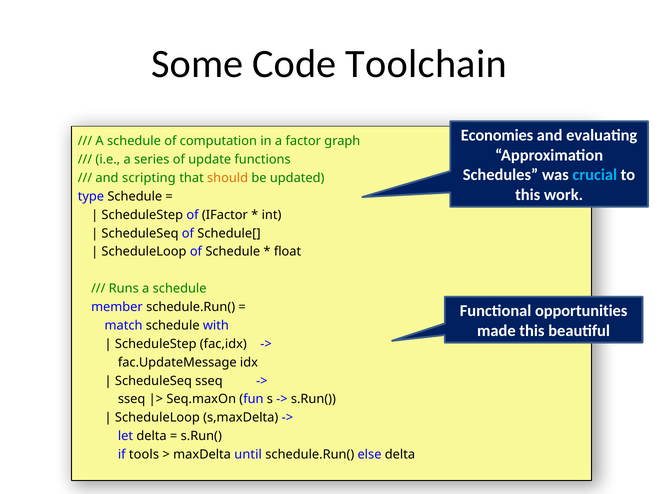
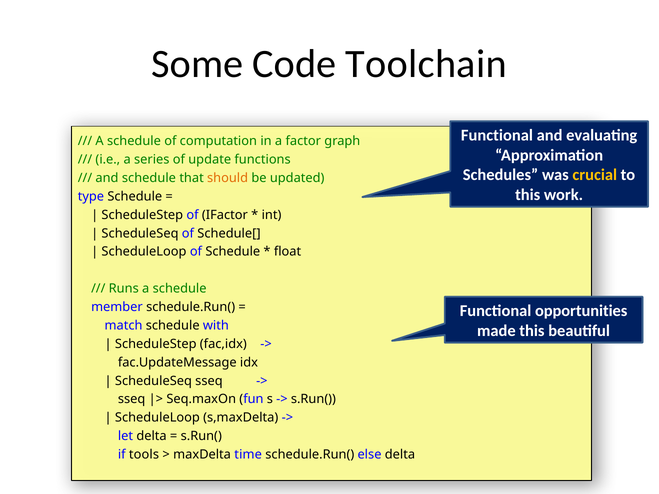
Economies at (497, 136): Economies -> Functional
crucial colour: light blue -> yellow
and scripting: scripting -> schedule
until: until -> time
